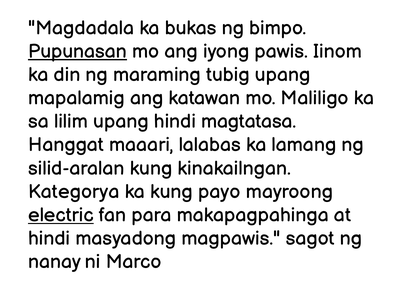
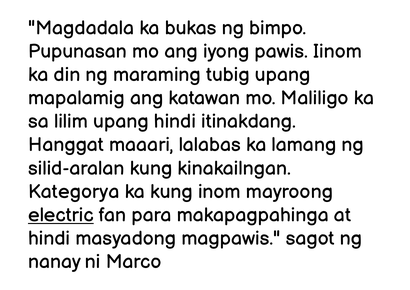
Pupunasan underline: present -> none
magtatasa: magtatasa -> itinakdang
payo: payo -> inom
